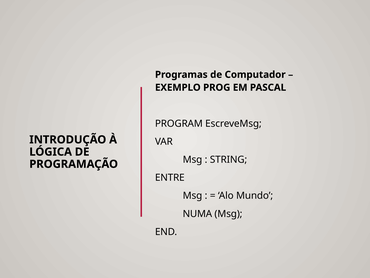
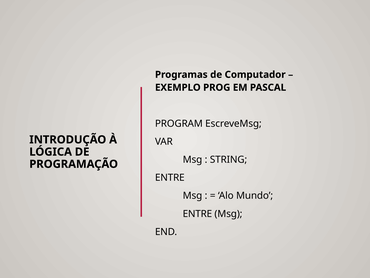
NUMA at (197, 213): NUMA -> ENTRE
